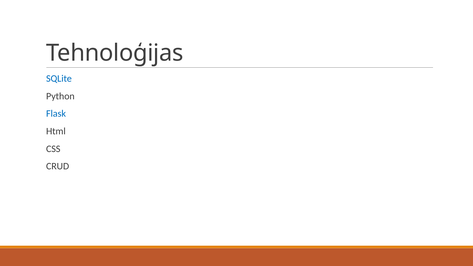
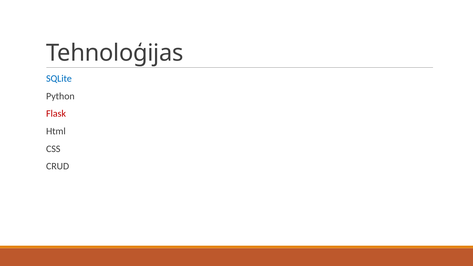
Flask colour: blue -> red
